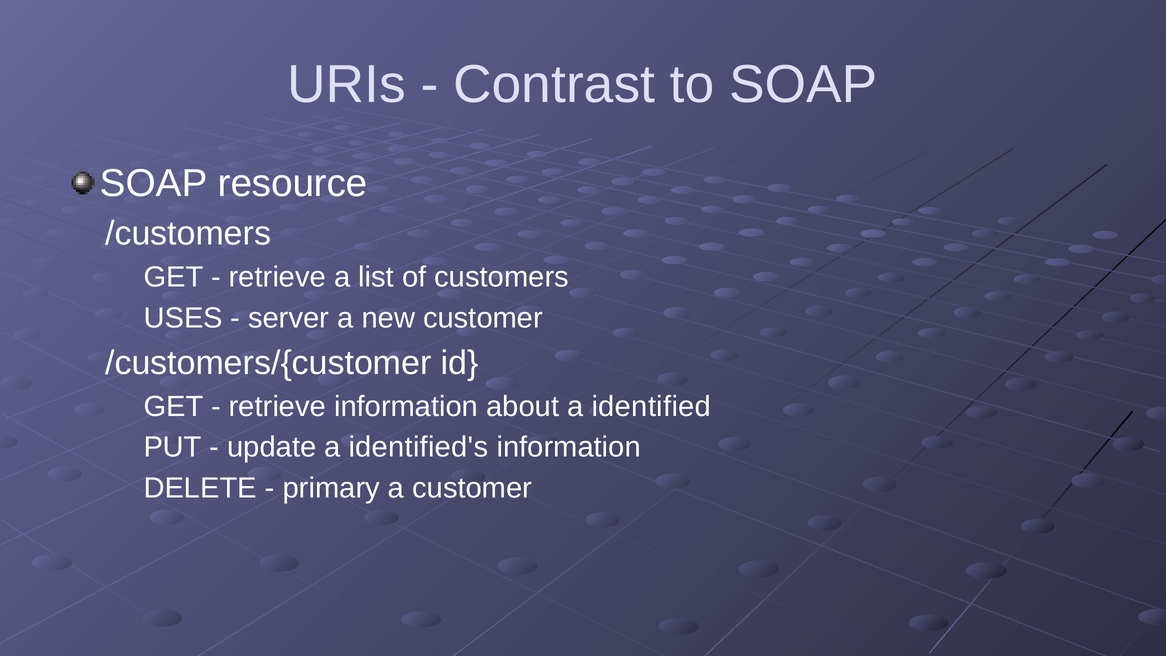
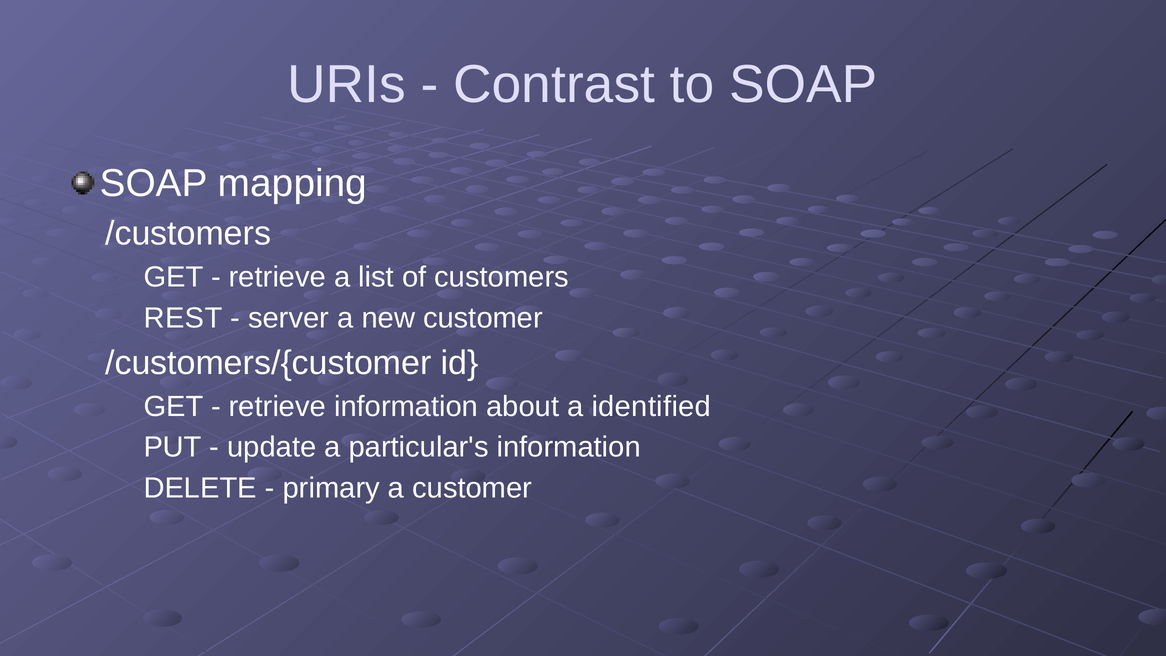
resource: resource -> mapping
USES: USES -> REST
identified's: identified's -> particular's
